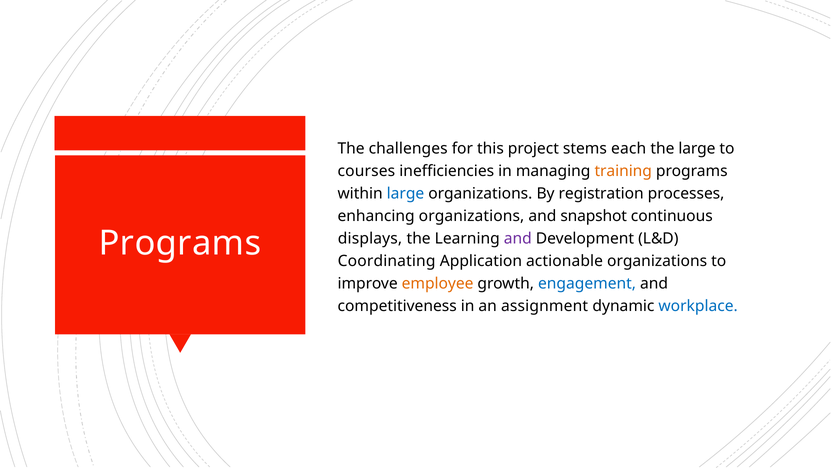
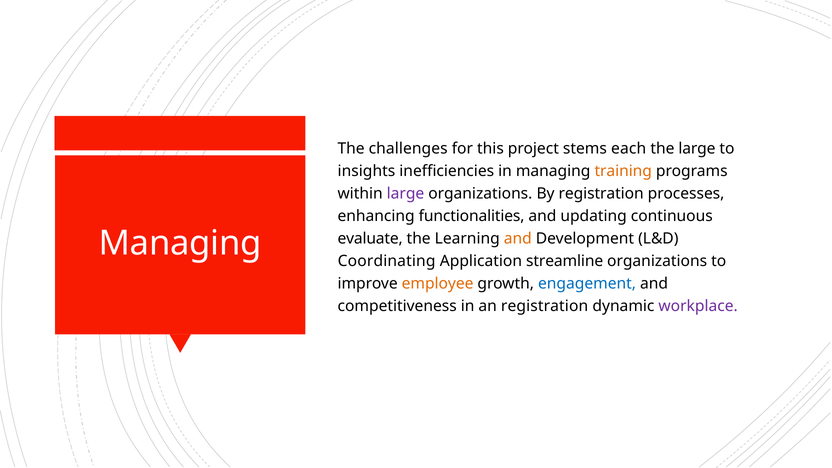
courses: courses -> insights
large at (405, 194) colour: blue -> purple
enhancing organizations: organizations -> functionalities
snapshot: snapshot -> updating
Programs at (180, 243): Programs -> Managing
displays: displays -> evaluate
and at (518, 239) colour: purple -> orange
actionable: actionable -> streamline
an assignment: assignment -> registration
workplace colour: blue -> purple
